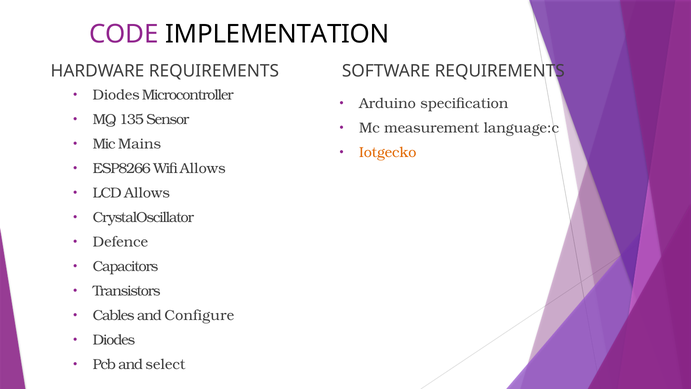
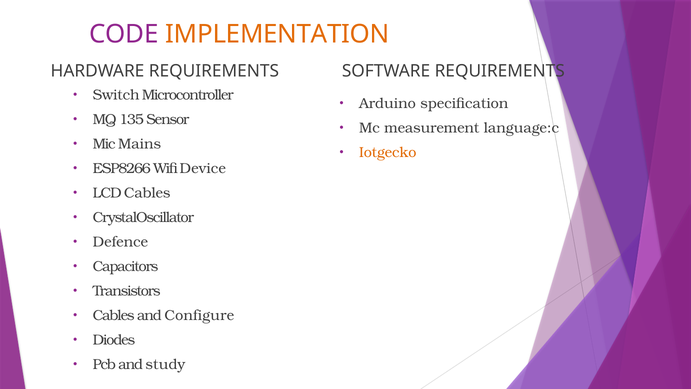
IMPLEMENTATION colour: black -> orange
Diodes at (116, 95): Diodes -> Switch
Wifi Allows: Allows -> Device
LCD Allows: Allows -> Cables
select: select -> study
